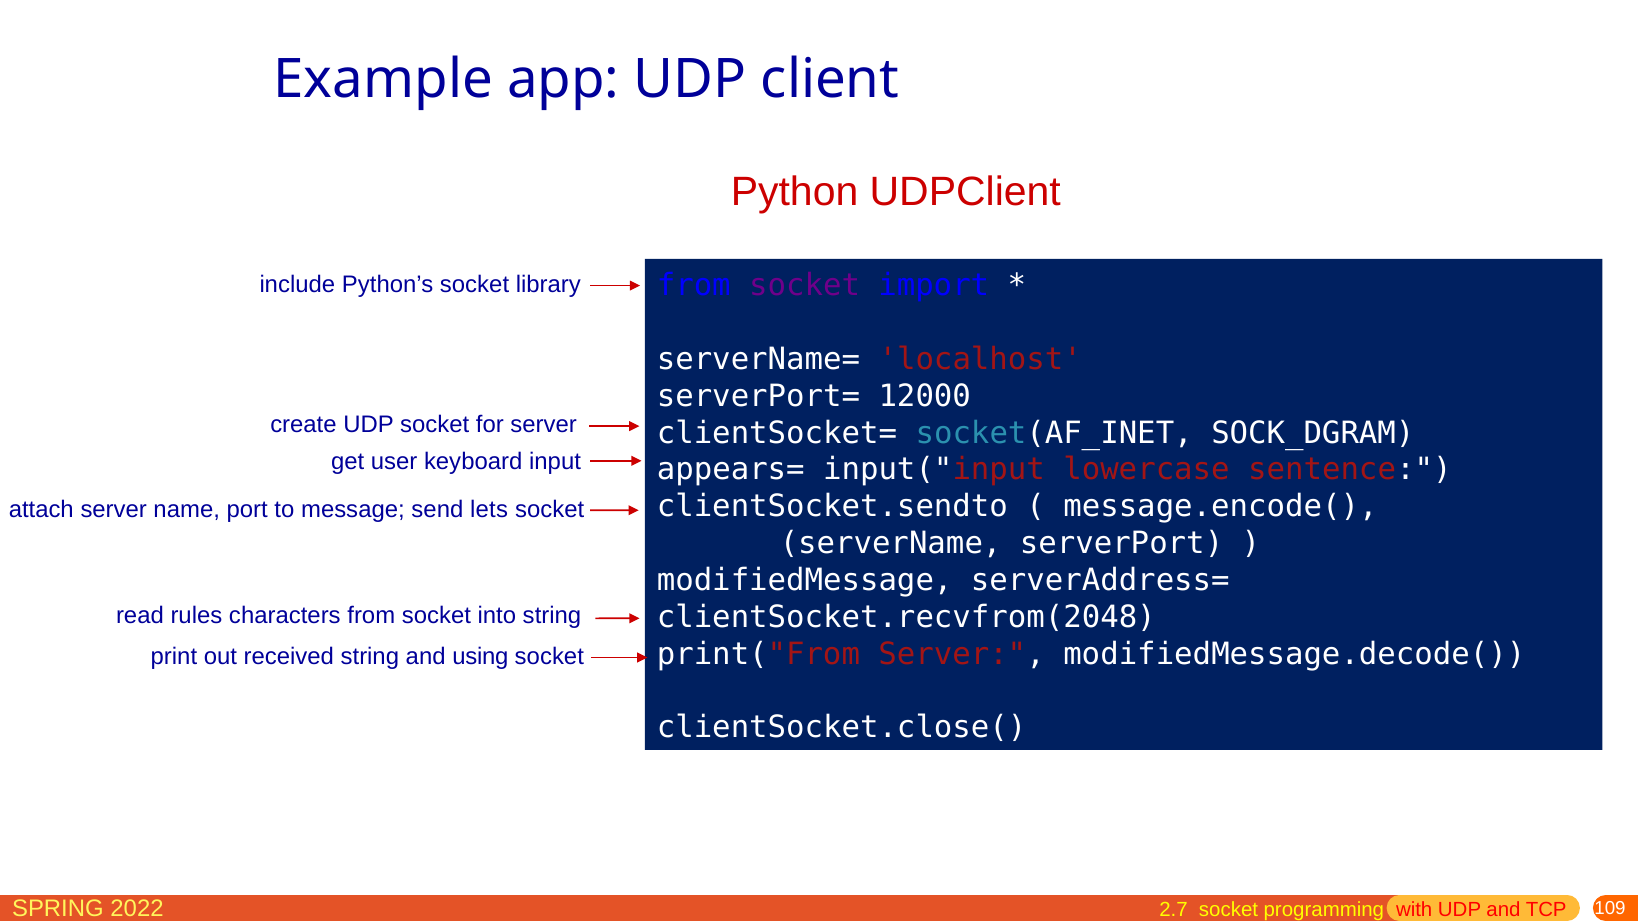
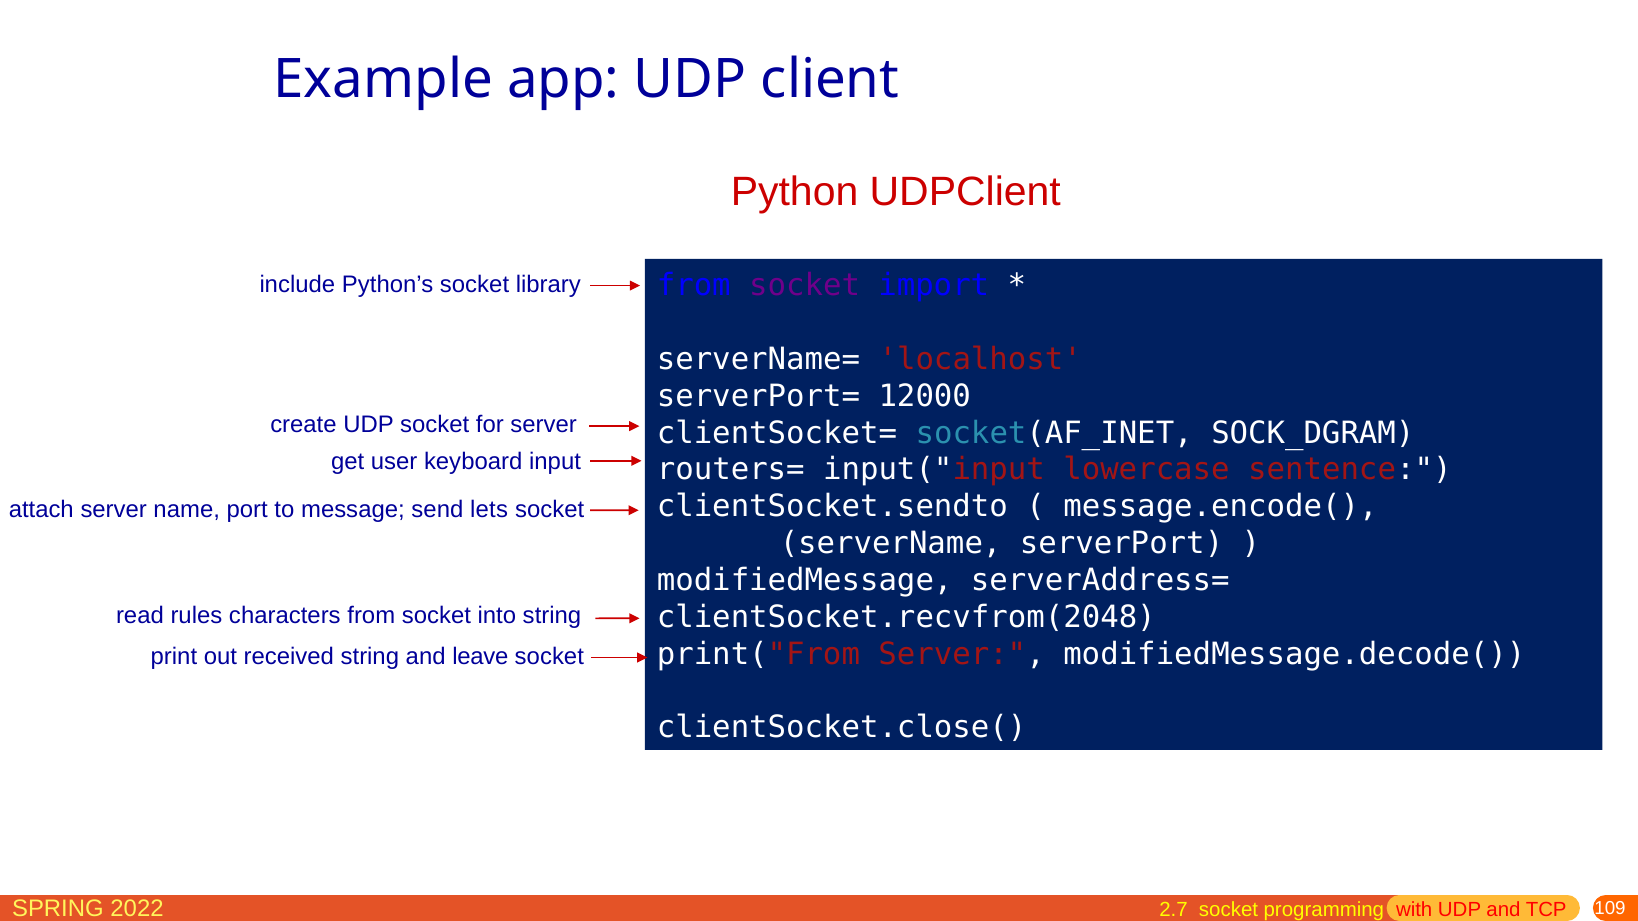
appears=: appears= -> routers=
using: using -> leave
